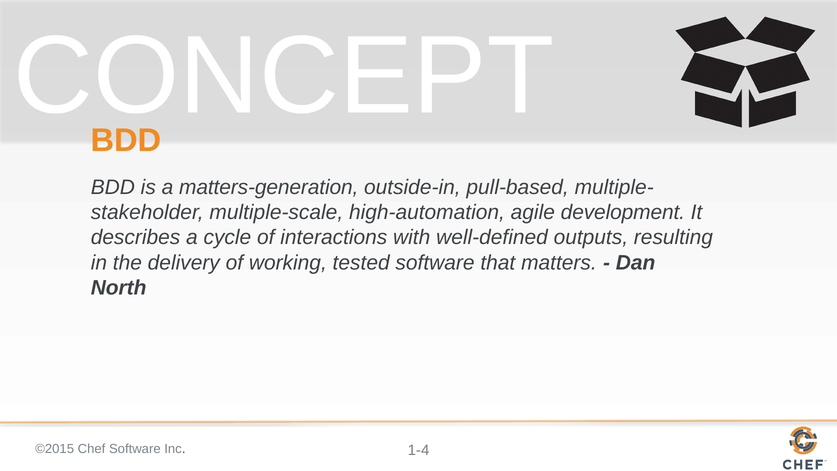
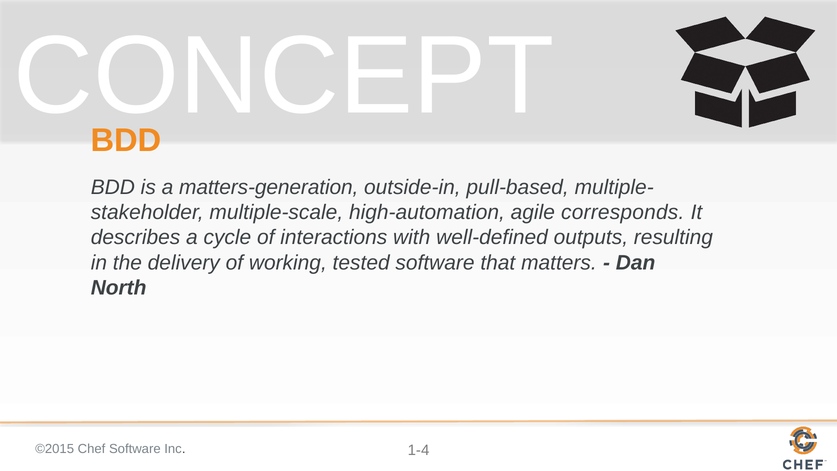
development: development -> corresponds
